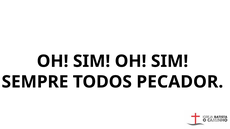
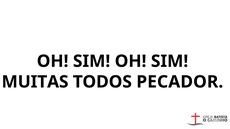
SEMPRE: SEMPRE -> MUITAS
